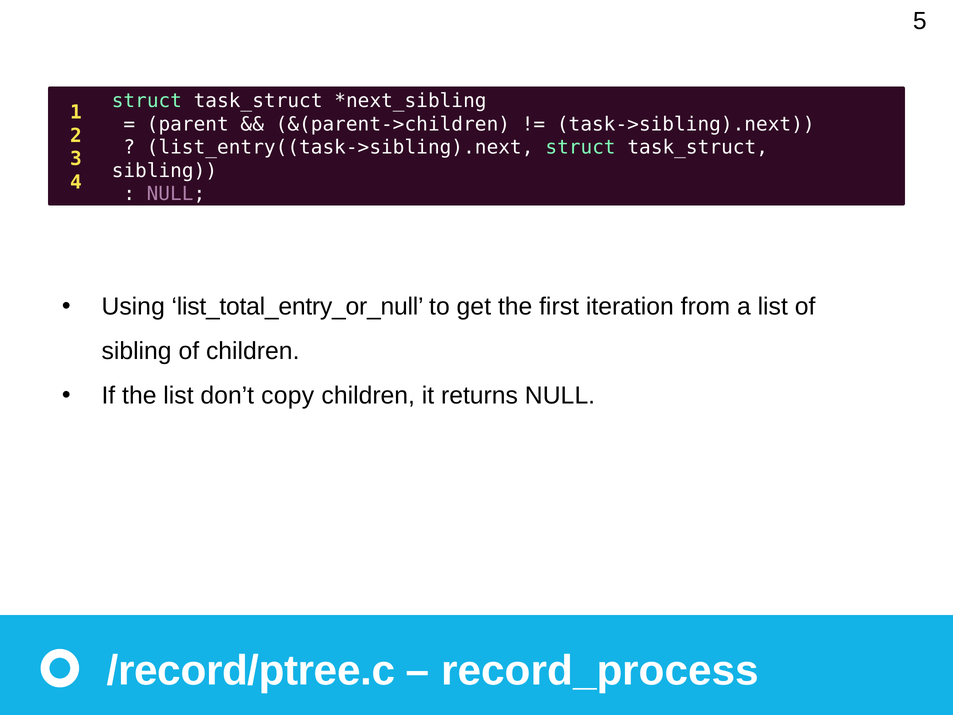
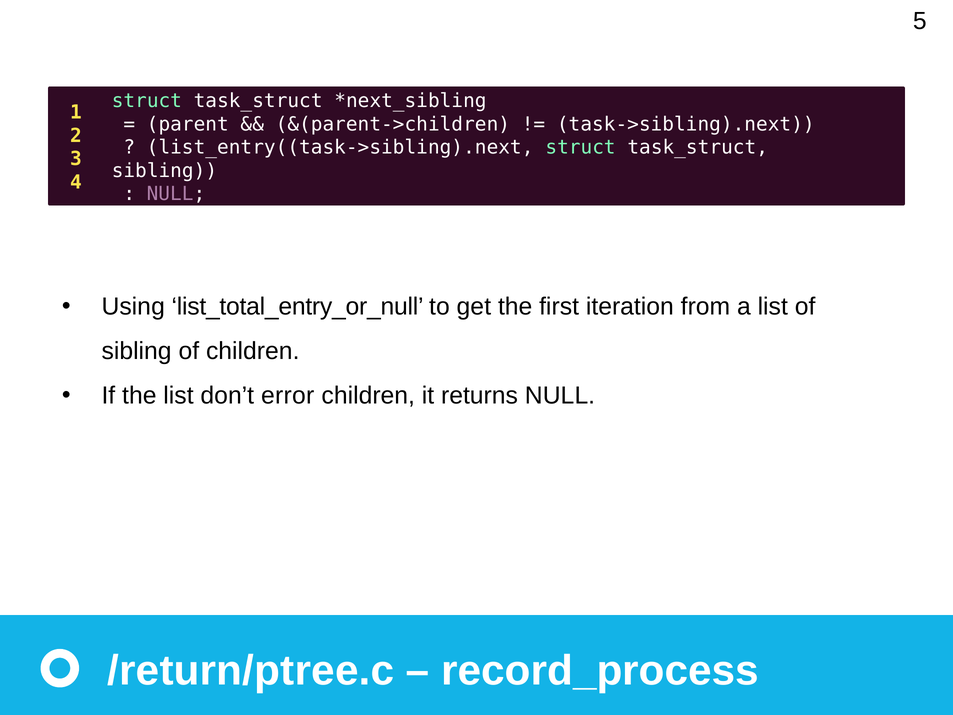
copy: copy -> error
/record/ptree.c: /record/ptree.c -> /return/ptree.c
